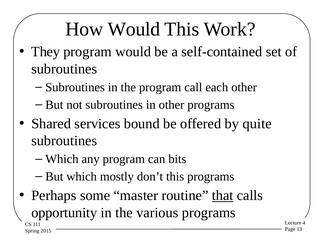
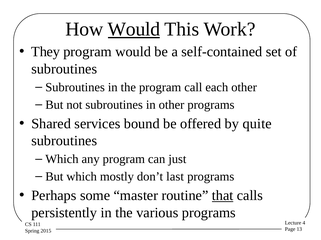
Would at (134, 29) underline: none -> present
bits: bits -> just
don’t this: this -> last
opportunity: opportunity -> persistently
